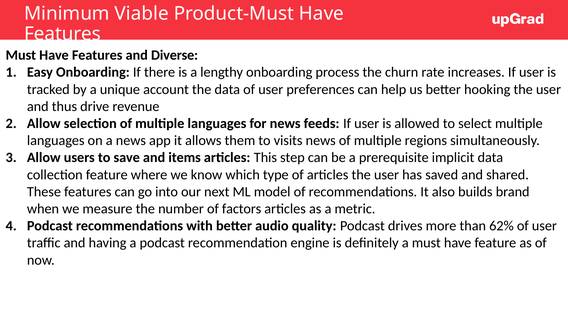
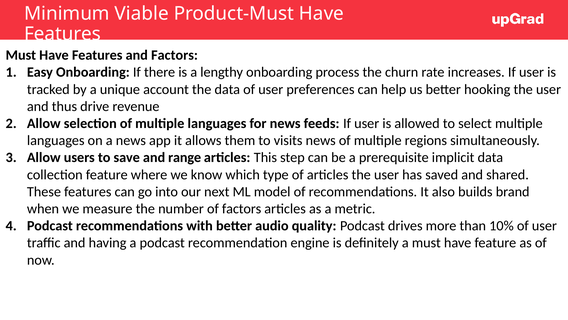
and Diverse: Diverse -> Factors
items: items -> range
62%: 62% -> 10%
